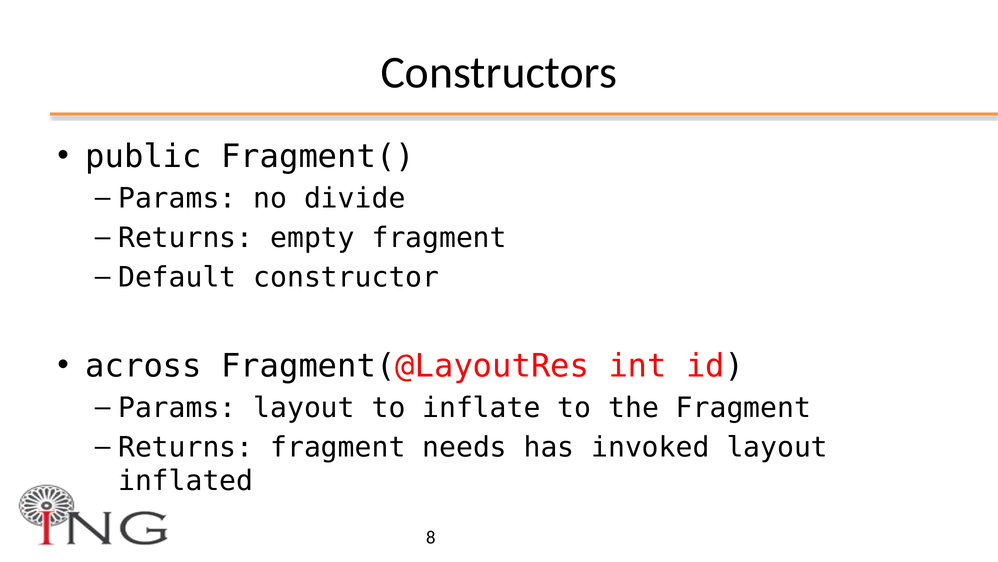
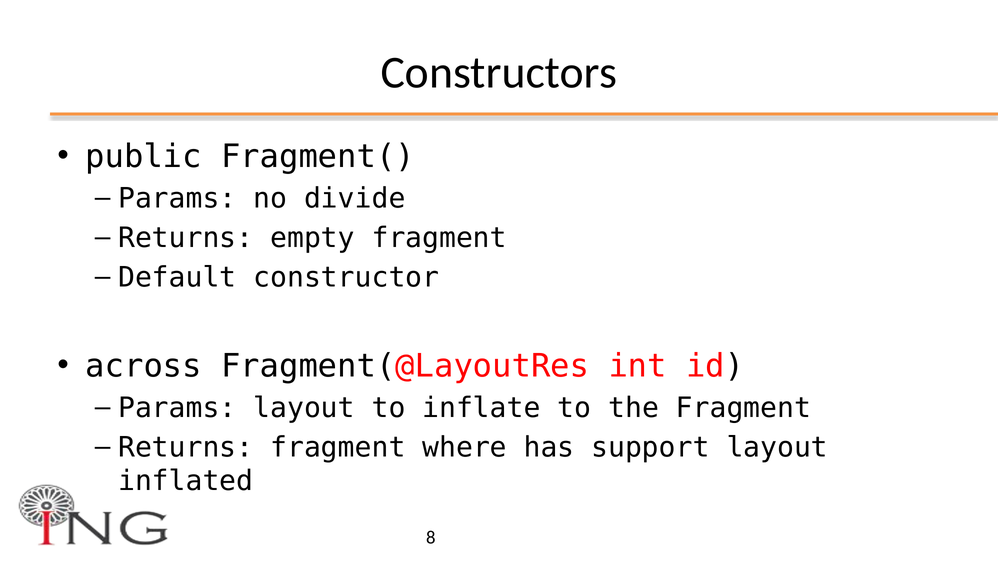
needs: needs -> where
invoked: invoked -> support
